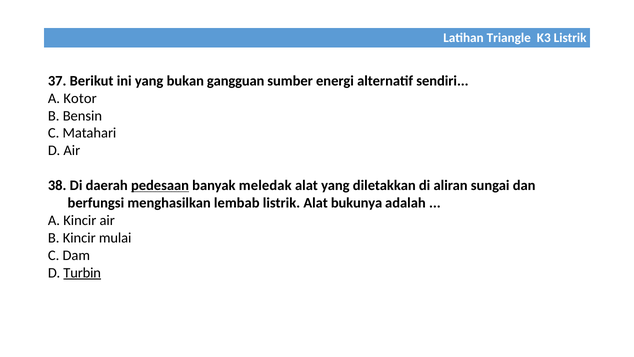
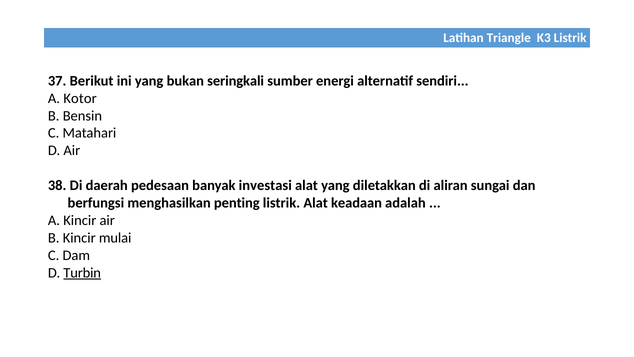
gangguan: gangguan -> seringkali
pedesaan underline: present -> none
meledak: meledak -> investasi
lembab: lembab -> penting
bukunya: bukunya -> keadaan
